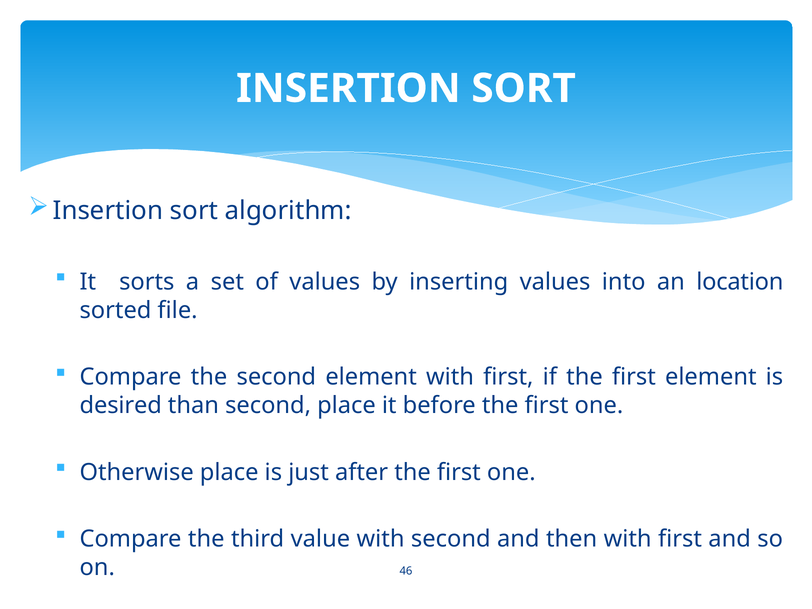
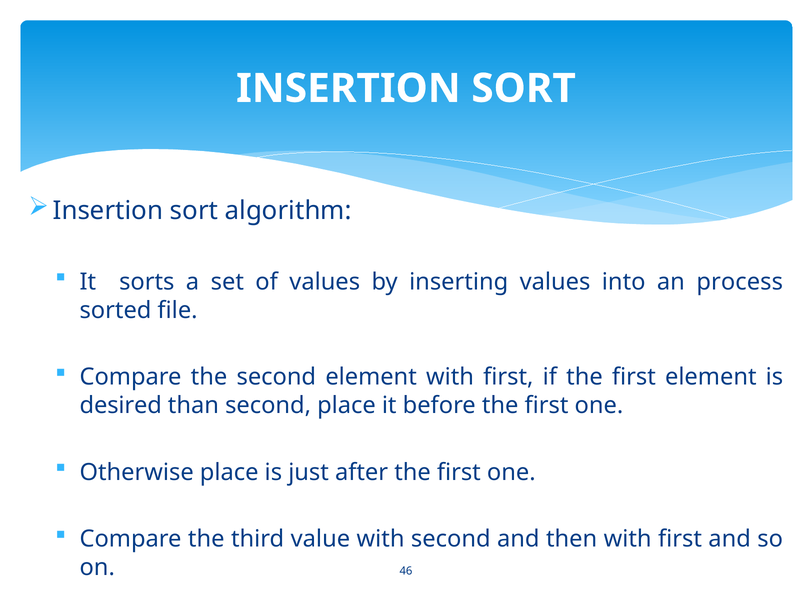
location: location -> process
